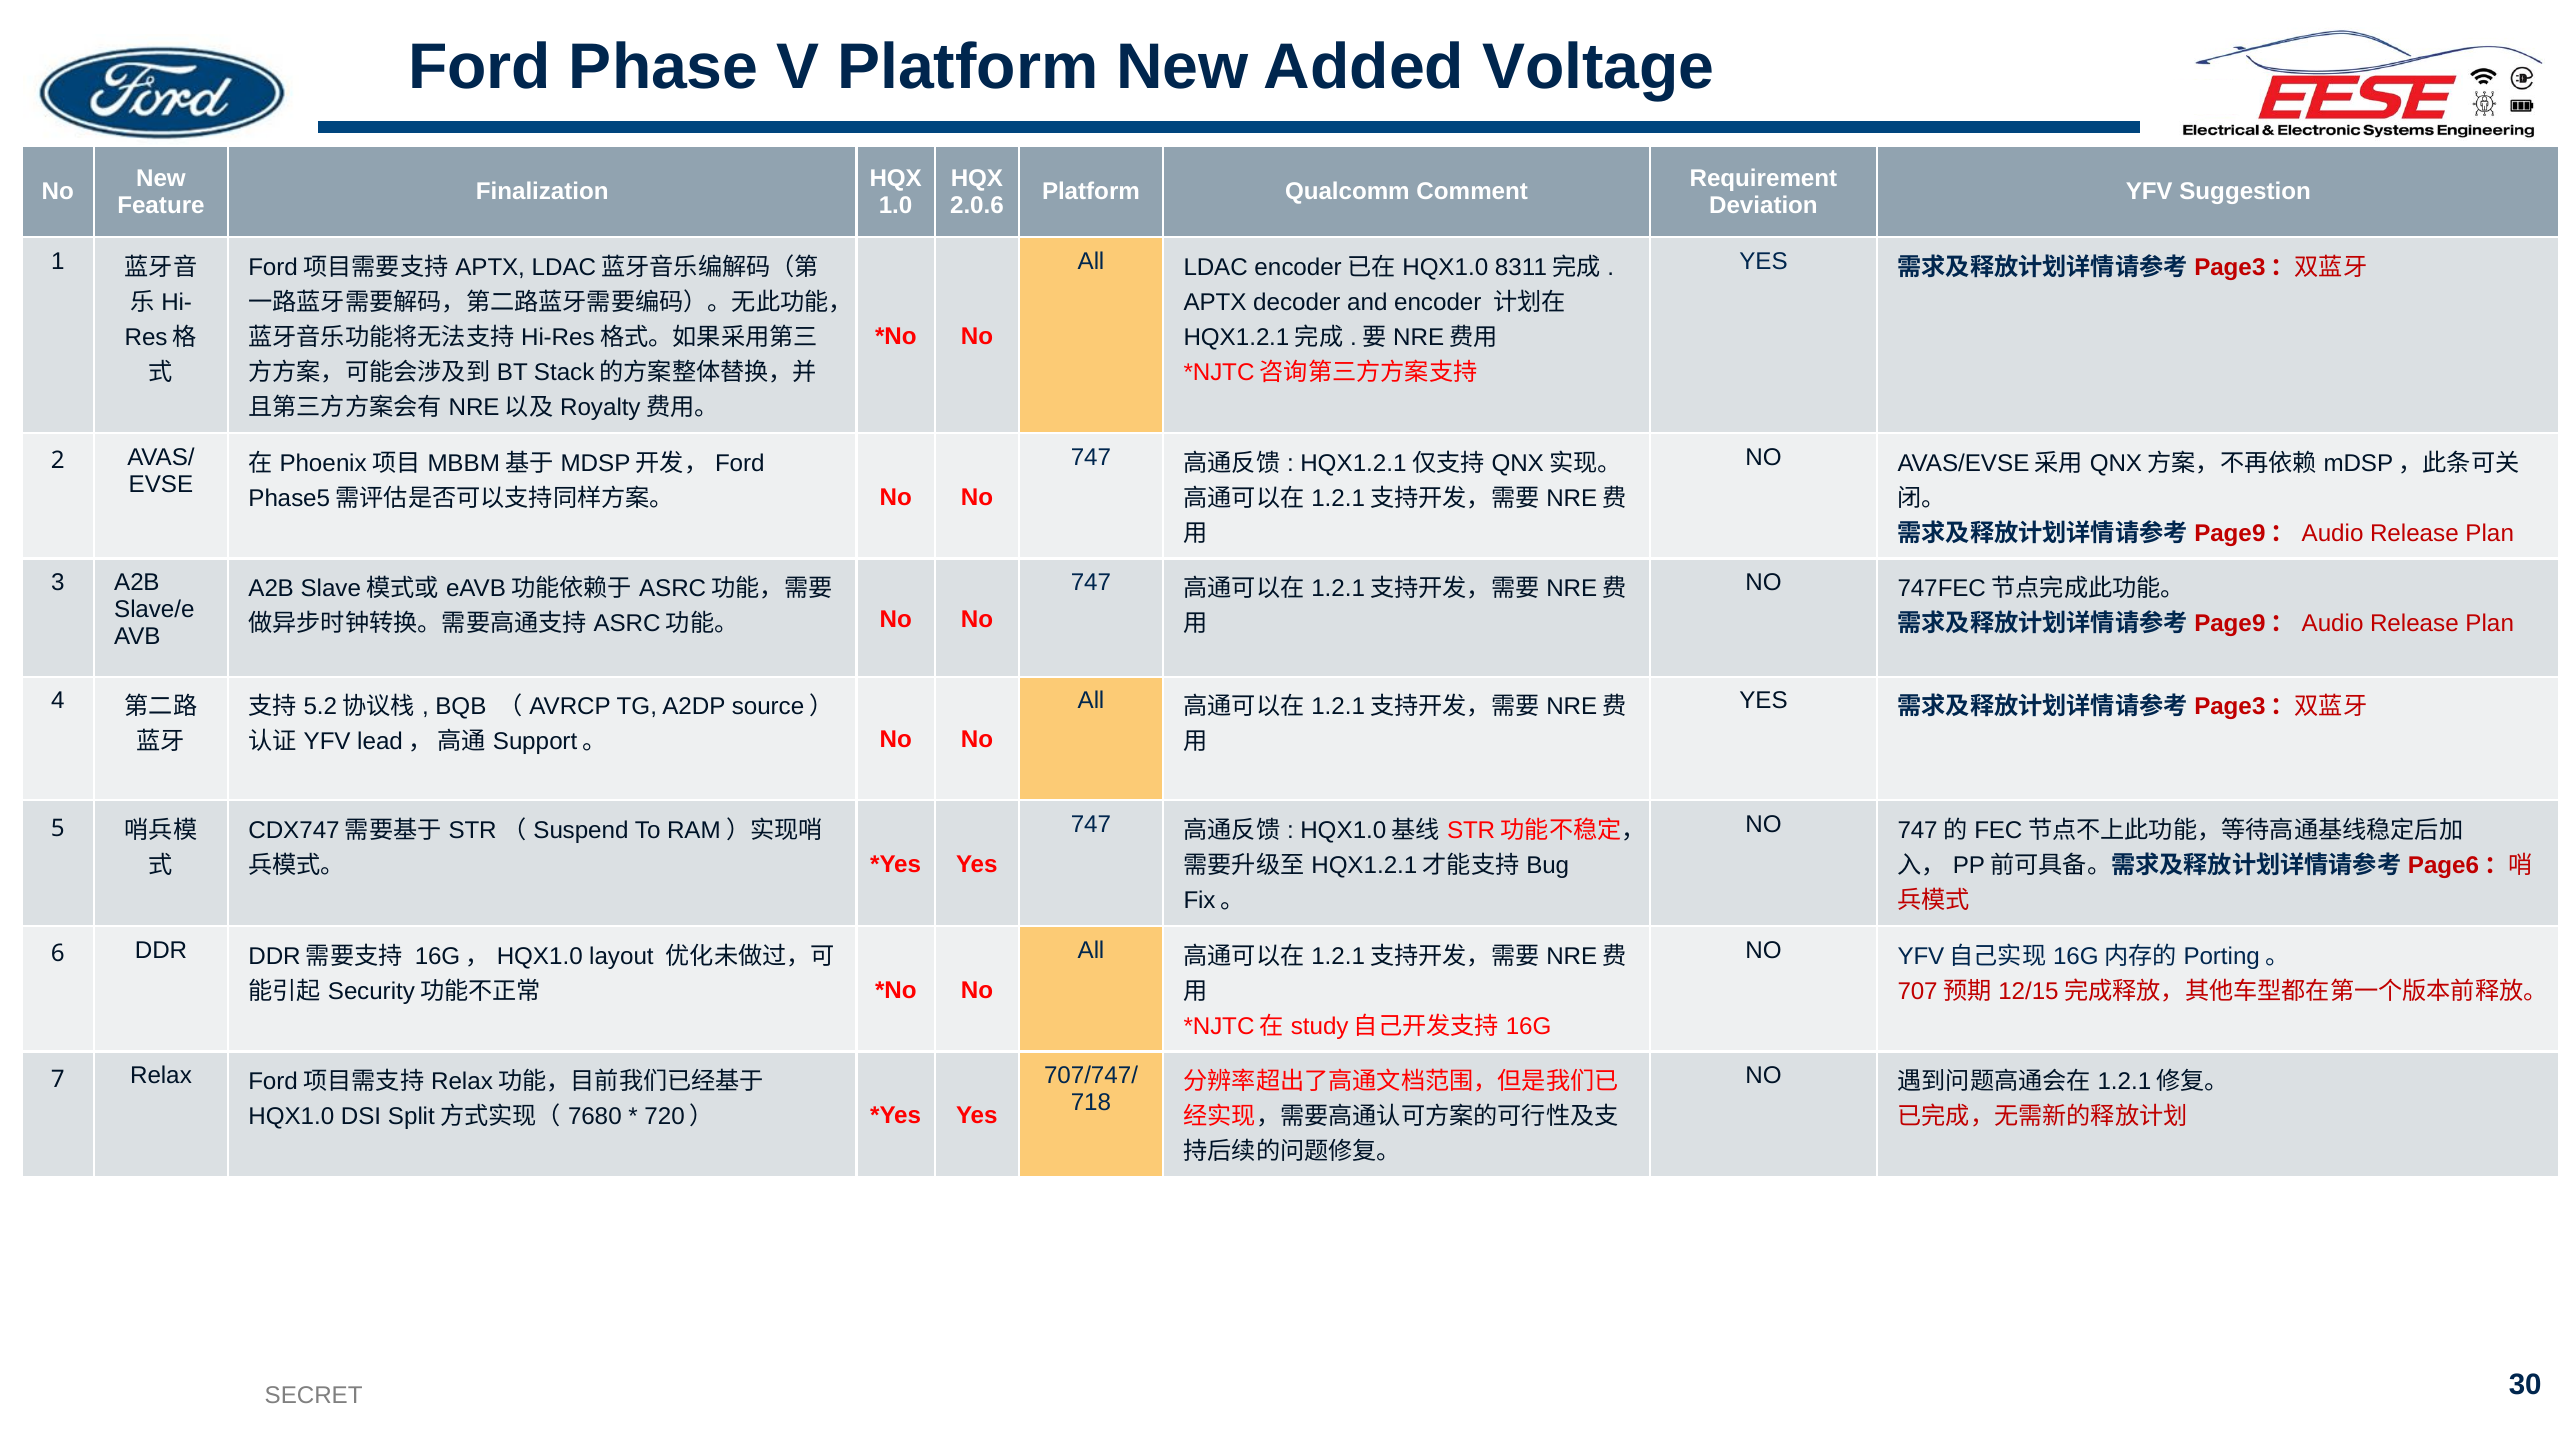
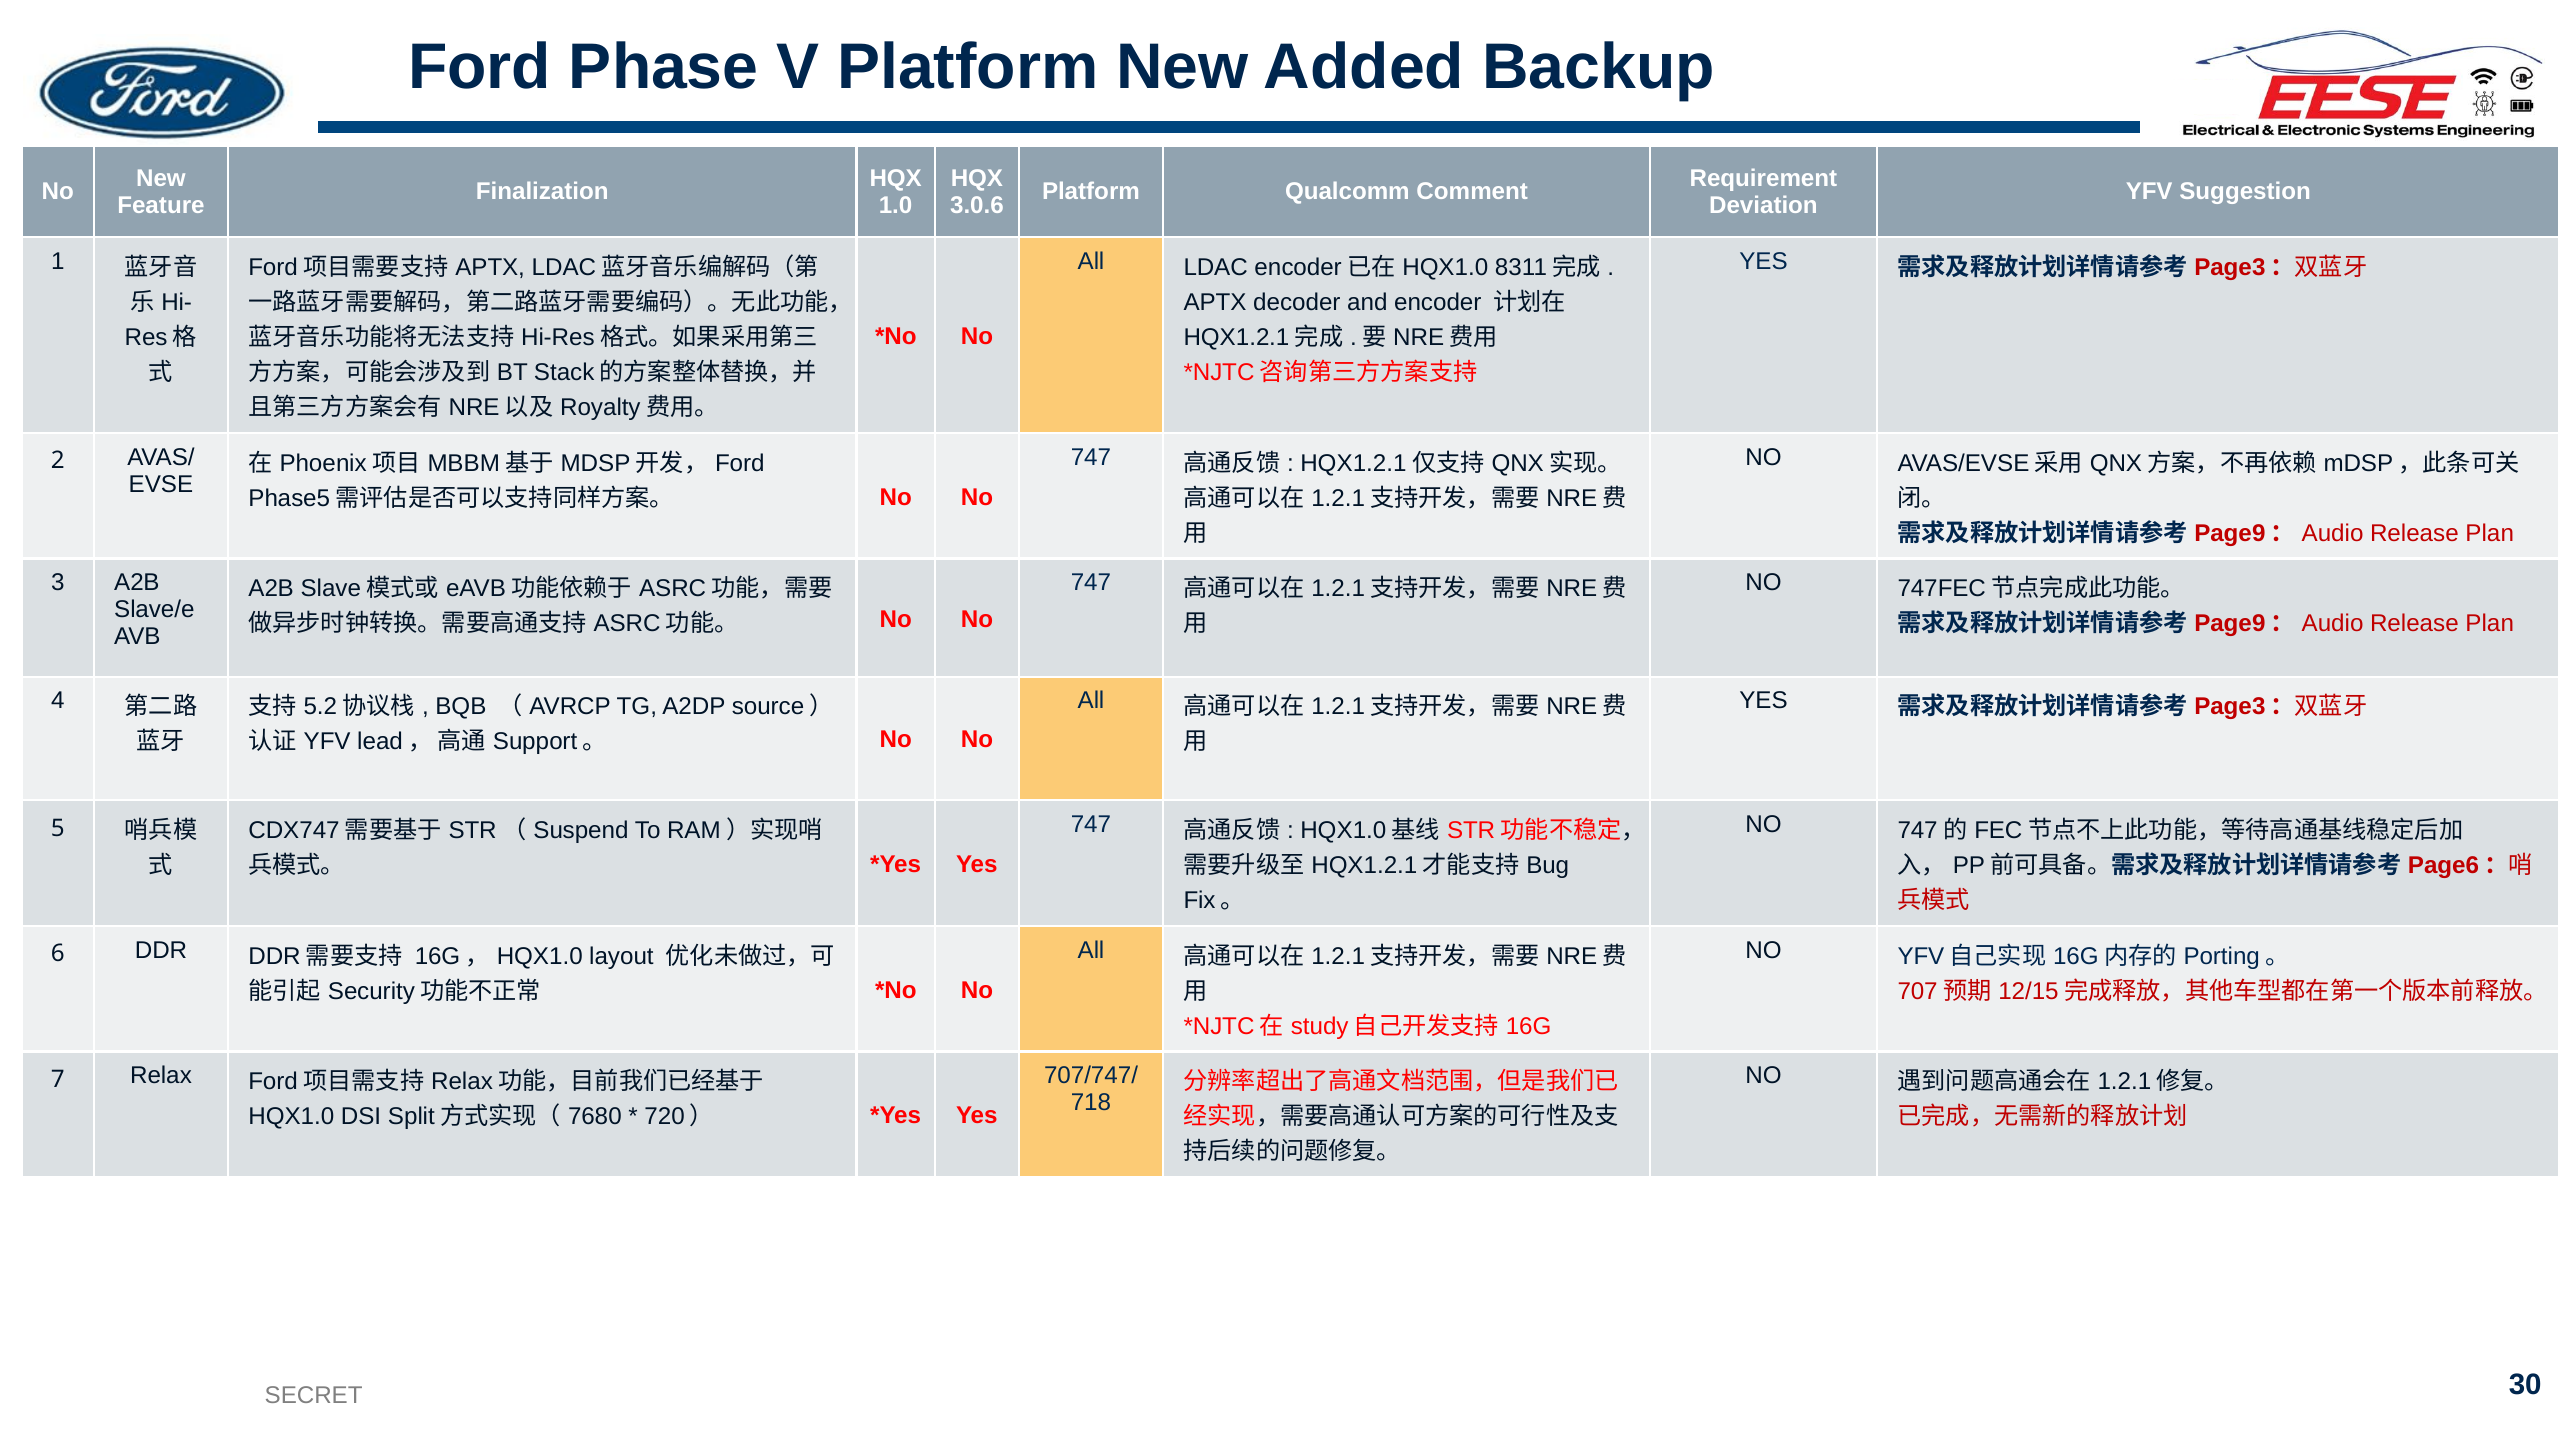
Voltage: Voltage -> Backup
2.0.6: 2.0.6 -> 3.0.6
